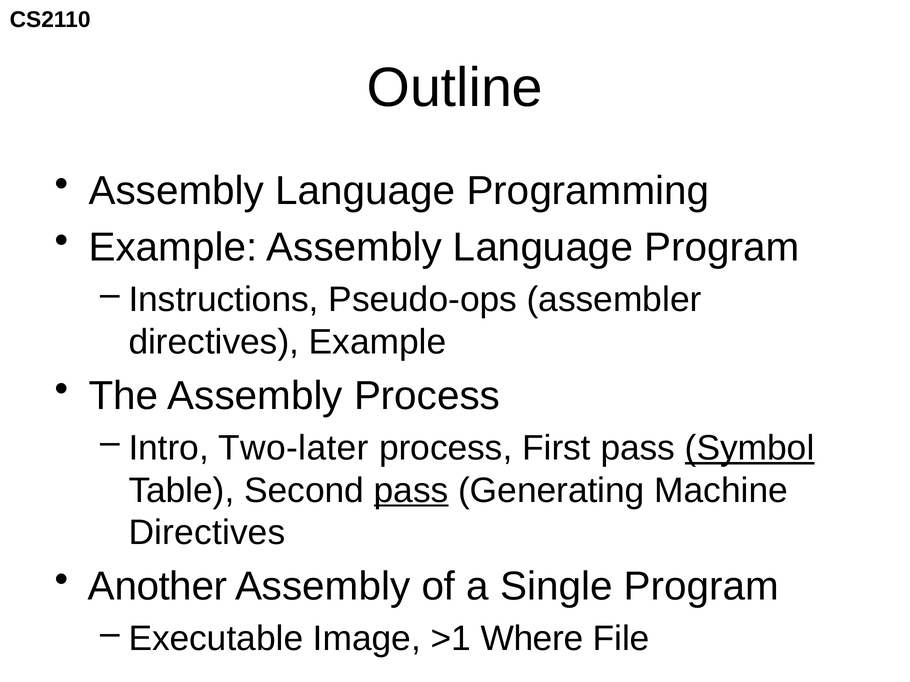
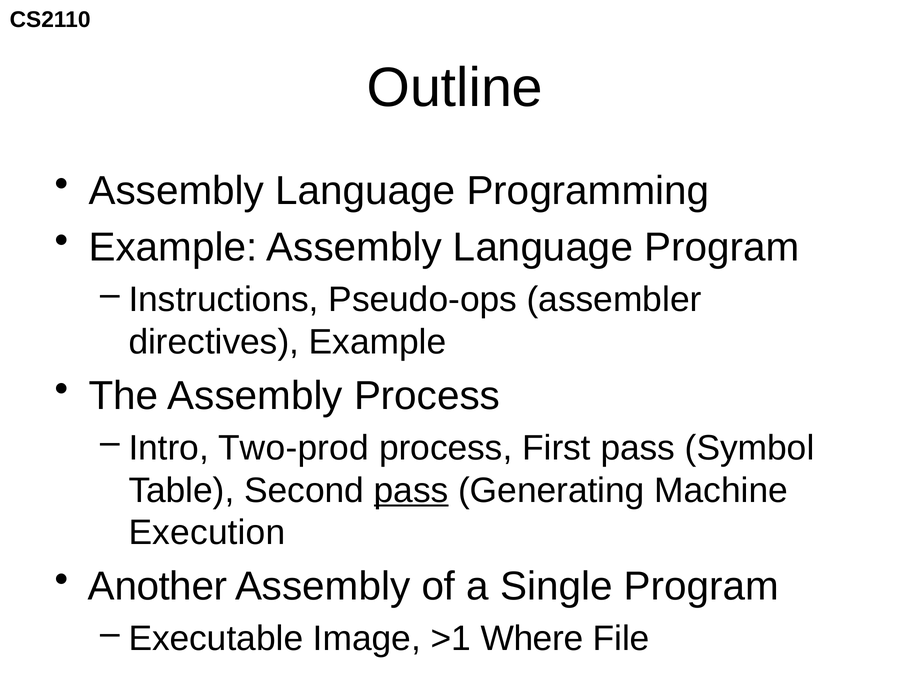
Two-later: Two-later -> Two-prod
Symbol underline: present -> none
Directives at (207, 533): Directives -> Execution
